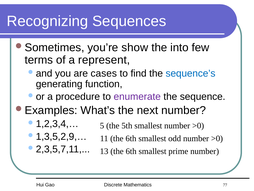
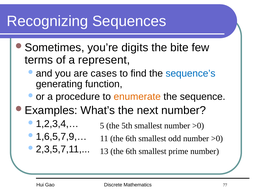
show: show -> digits
into: into -> bite
enumerate colour: purple -> orange
1,3,5,2,9,…: 1,3,5,2,9,… -> 1,6,5,7,9,…
